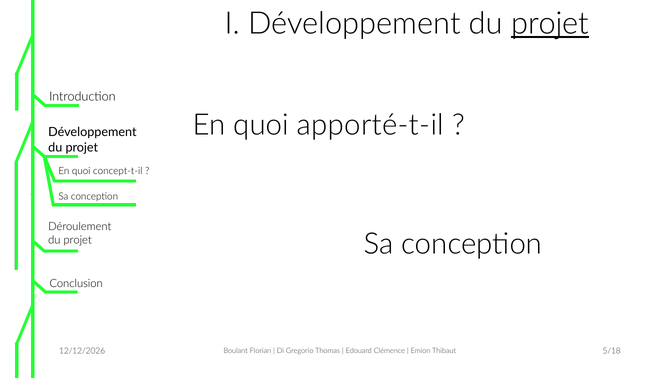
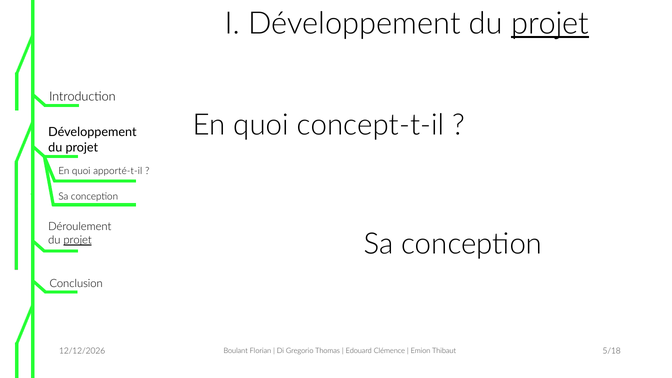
apporté-t-il: apporté-t-il -> concept-t-il
concept-t-il: concept-t-il -> apporté-t-il
projet at (78, 240) underline: none -> present
